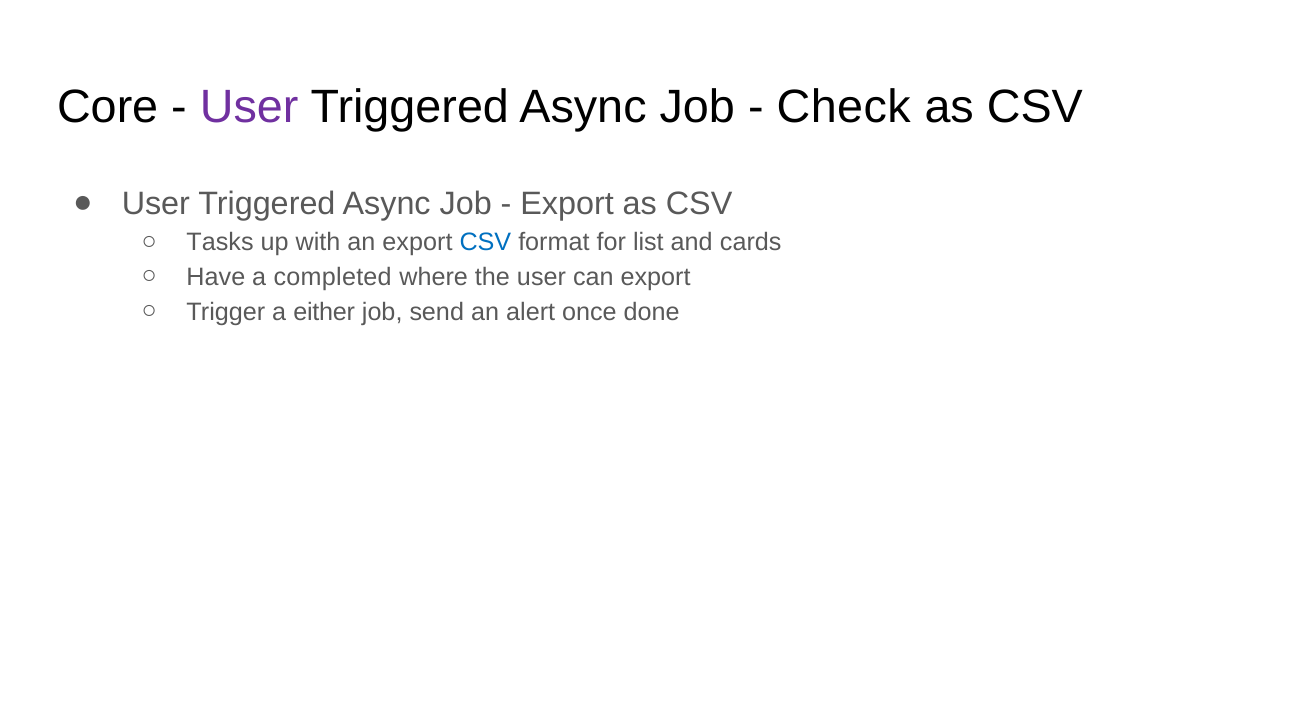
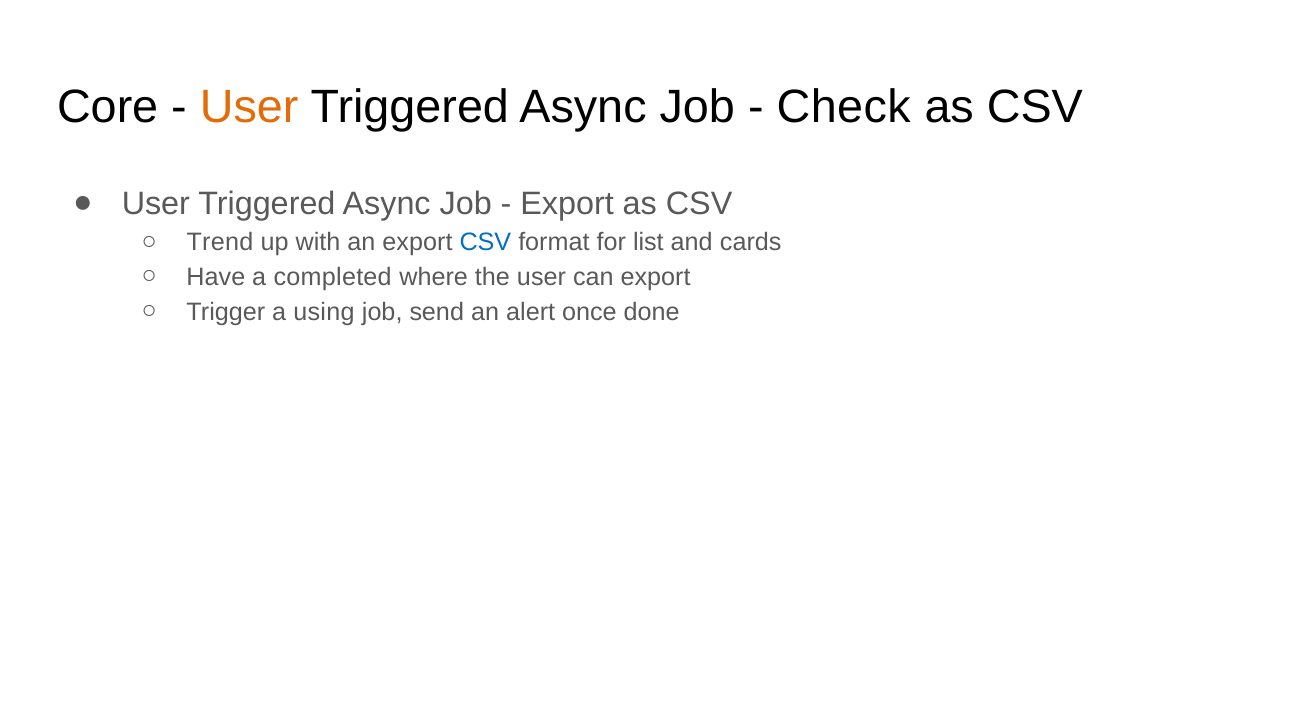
User at (249, 107) colour: purple -> orange
Tasks: Tasks -> Trend
either: either -> using
